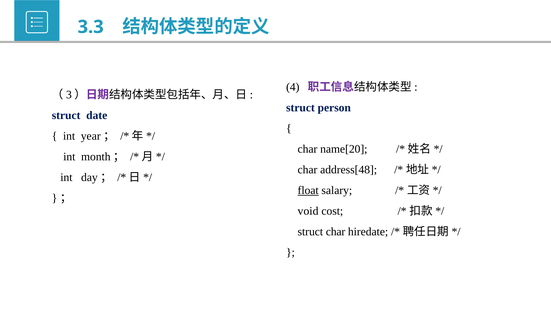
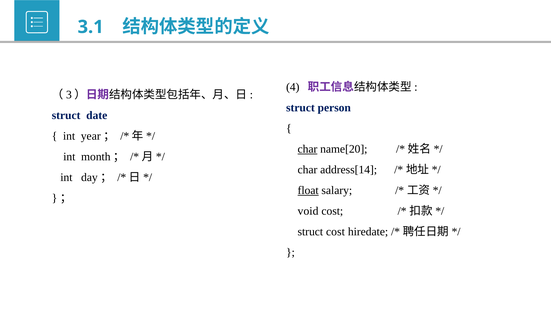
3.3: 3.3 -> 3.1
char at (307, 149) underline: none -> present
address[48: address[48 -> address[14
struct char: char -> cost
